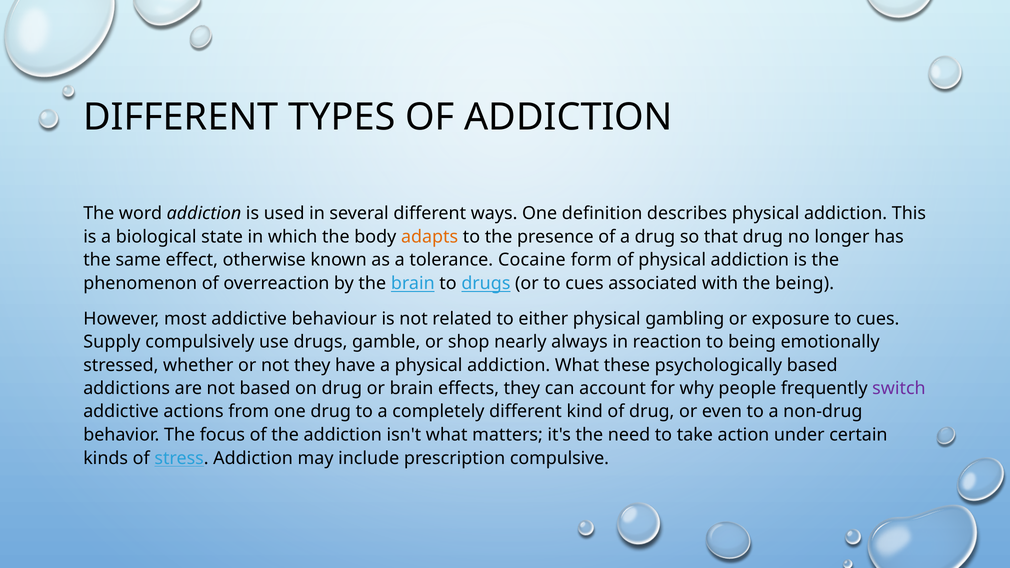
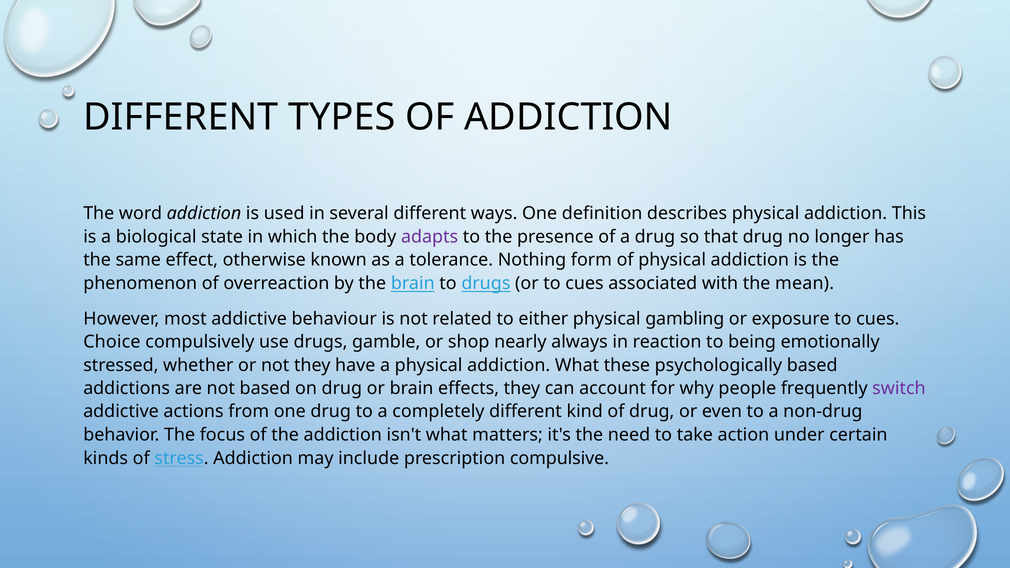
adapts colour: orange -> purple
Cocaine: Cocaine -> Nothing
the being: being -> mean
Supply: Supply -> Choice
